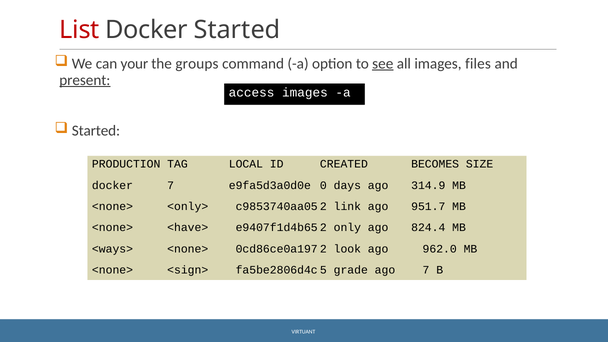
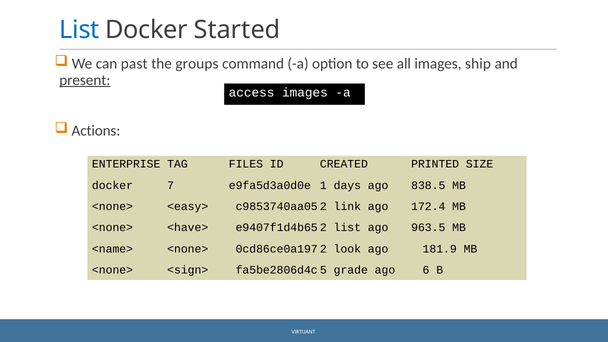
List at (79, 30) colour: red -> blue
your: your -> past
see underline: present -> none
files: files -> ship
Started at (96, 131): Started -> Actions
PRODUCTION: PRODUCTION -> ENTERPRISE
LOCAL: LOCAL -> FILES
BECOMES: BECOMES -> PRINTED
0: 0 -> 1
314.9: 314.9 -> 838.5
<only>: <only> -> <easy>
951.7: 951.7 -> 172.4
only at (347, 228): only -> list
824.4: 824.4 -> 963.5
<ways>: <ways> -> <name>
962.0: 962.0 -> 181.9
ago 7: 7 -> 6
